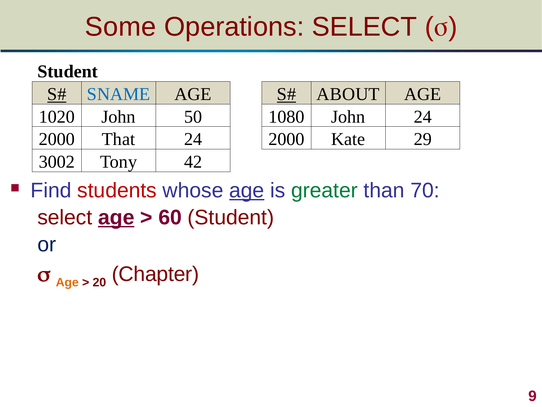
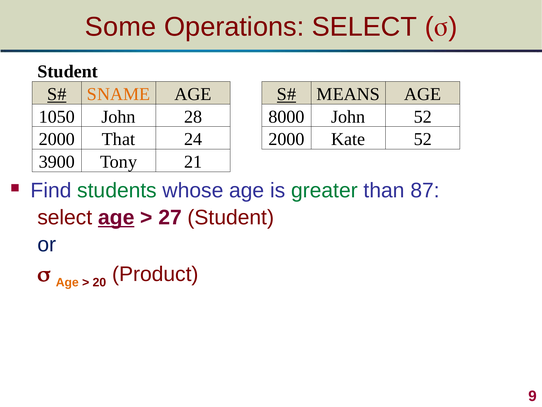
SNAME colour: blue -> orange
ABOUT: ABOUT -> MEANS
1020: 1020 -> 1050
50: 50 -> 28
1080: 1080 -> 8000
John 24: 24 -> 52
Kate 29: 29 -> 52
3002: 3002 -> 3900
42: 42 -> 21
students colour: red -> green
age at (247, 190) underline: present -> none
70: 70 -> 87
60: 60 -> 27
Chapter: Chapter -> Product
